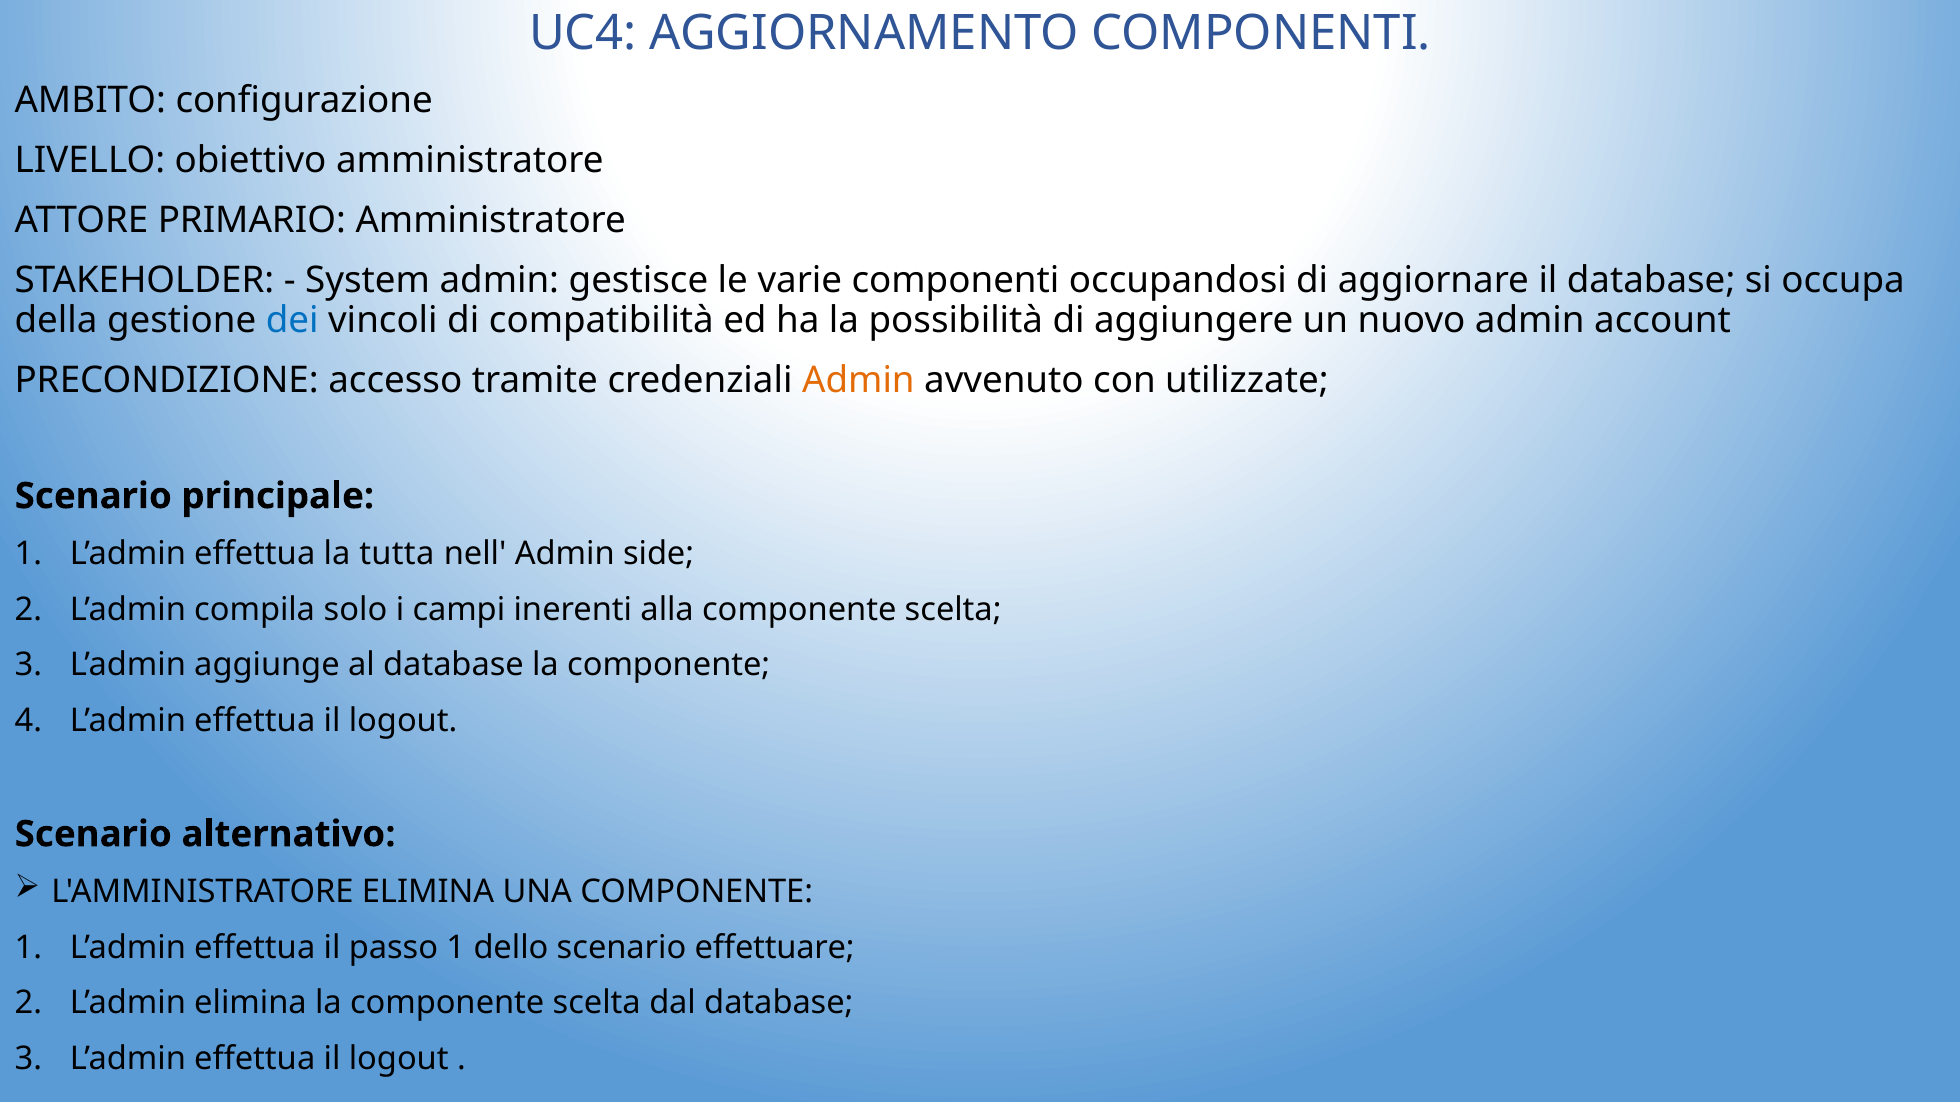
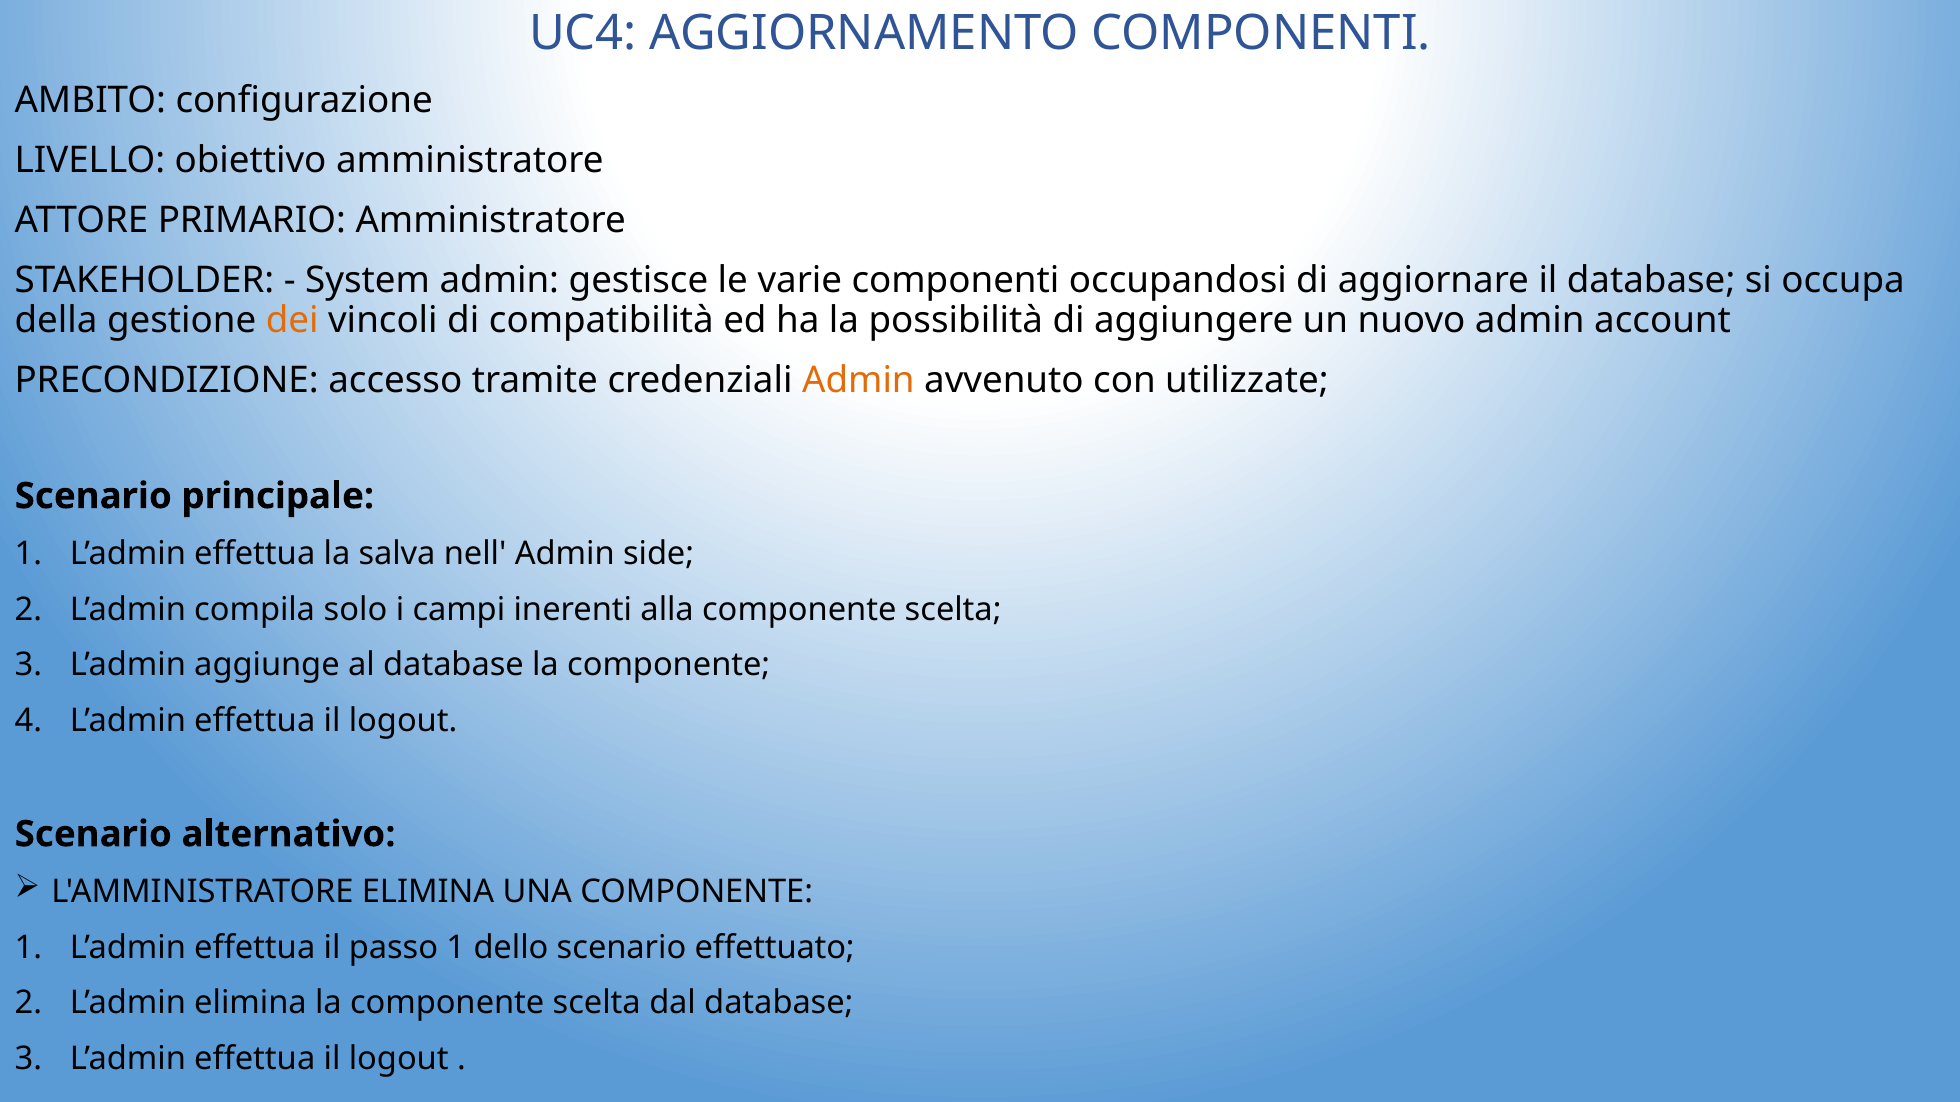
dei colour: blue -> orange
tutta: tutta -> salva
effettuare: effettuare -> effettuato
